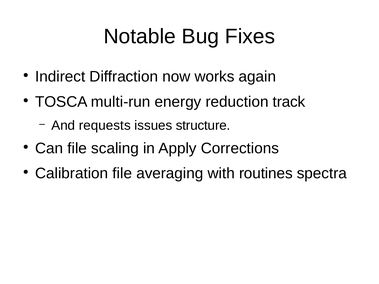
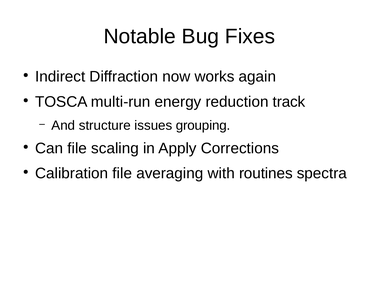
requests: requests -> structure
structure: structure -> grouping
